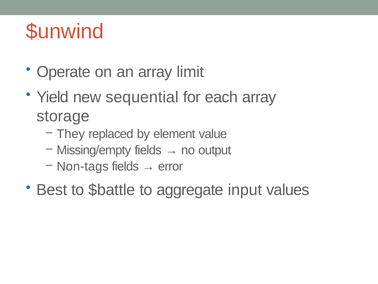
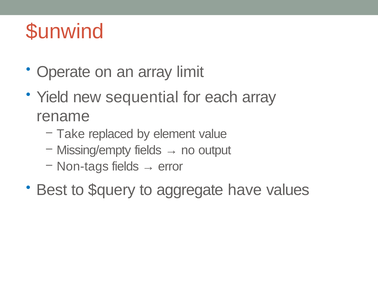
storage: storage -> rename
They: They -> Take
$battle: $battle -> $query
input: input -> have
